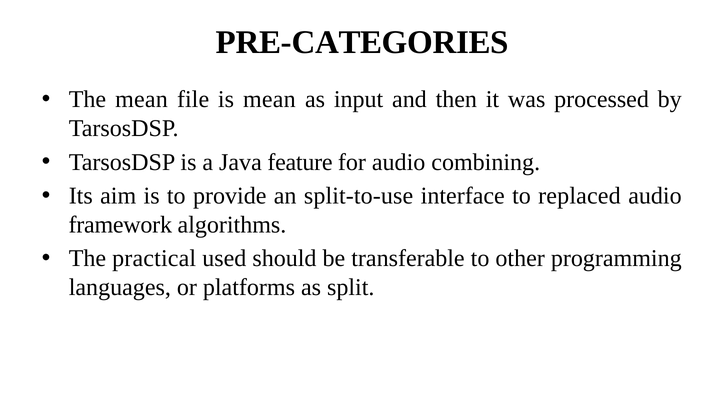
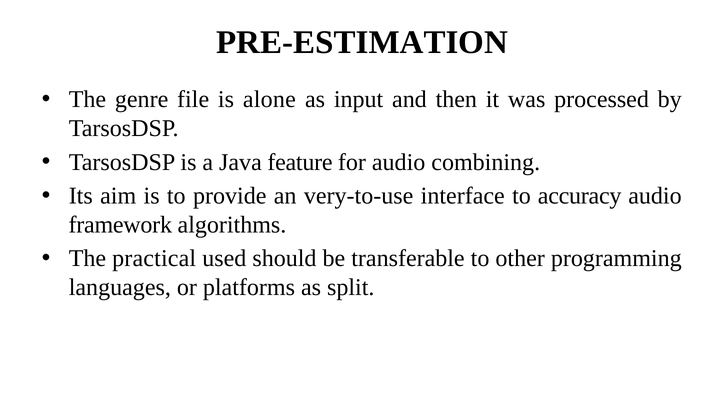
PRE-CATEGORIES: PRE-CATEGORIES -> PRE-ESTIMATION
The mean: mean -> genre
is mean: mean -> alone
split-to-use: split-to-use -> very-to-use
replaced: replaced -> accuracy
